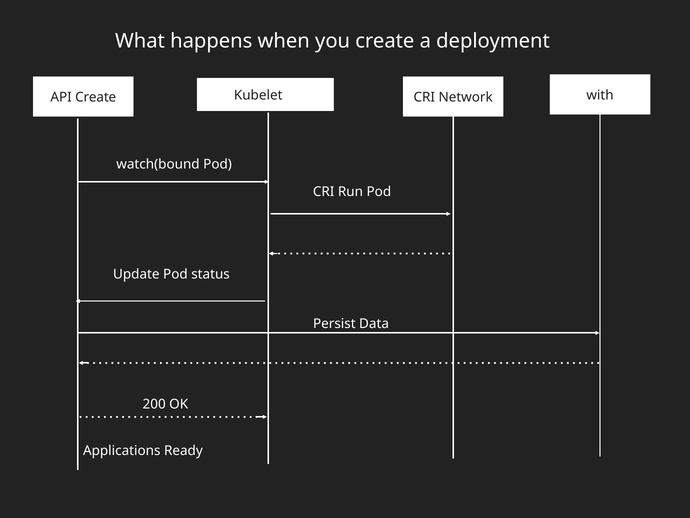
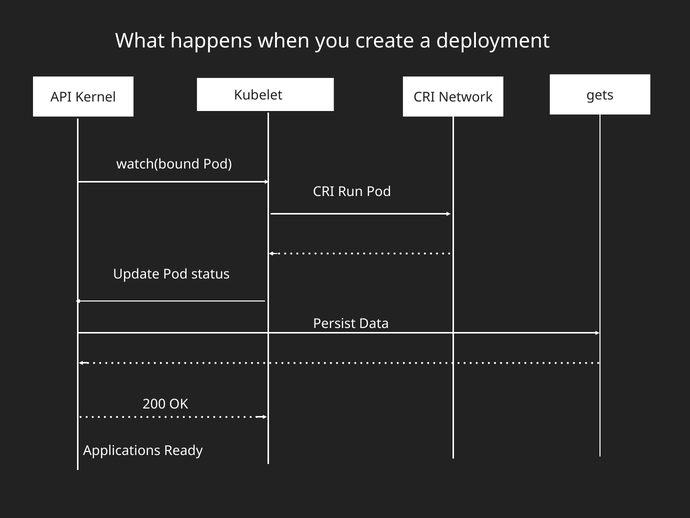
with: with -> gets
API Create: Create -> Kernel
